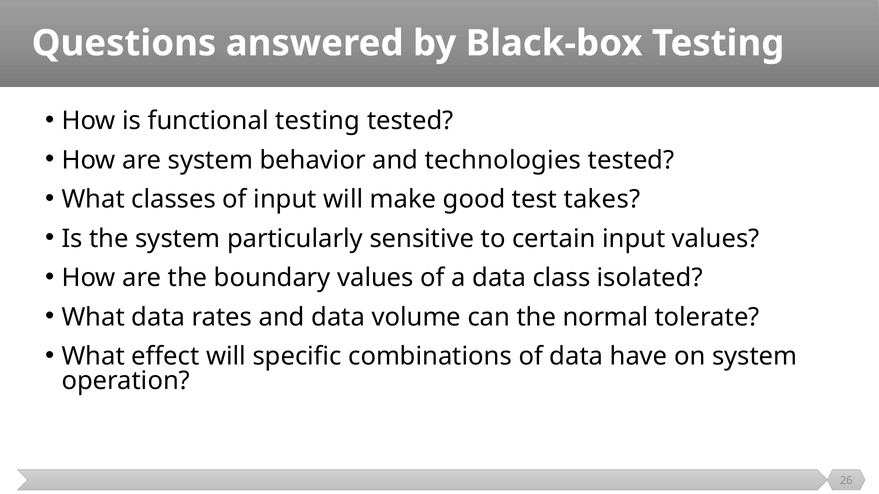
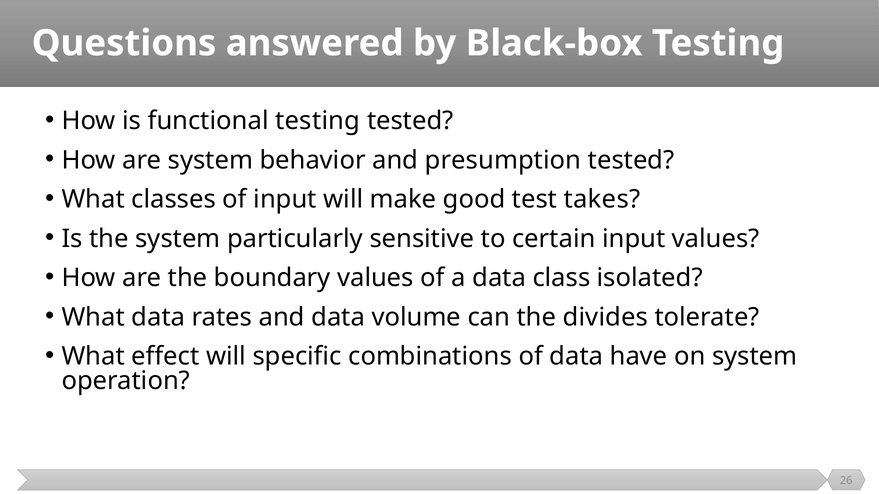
technologies: technologies -> presumption
normal: normal -> divides
